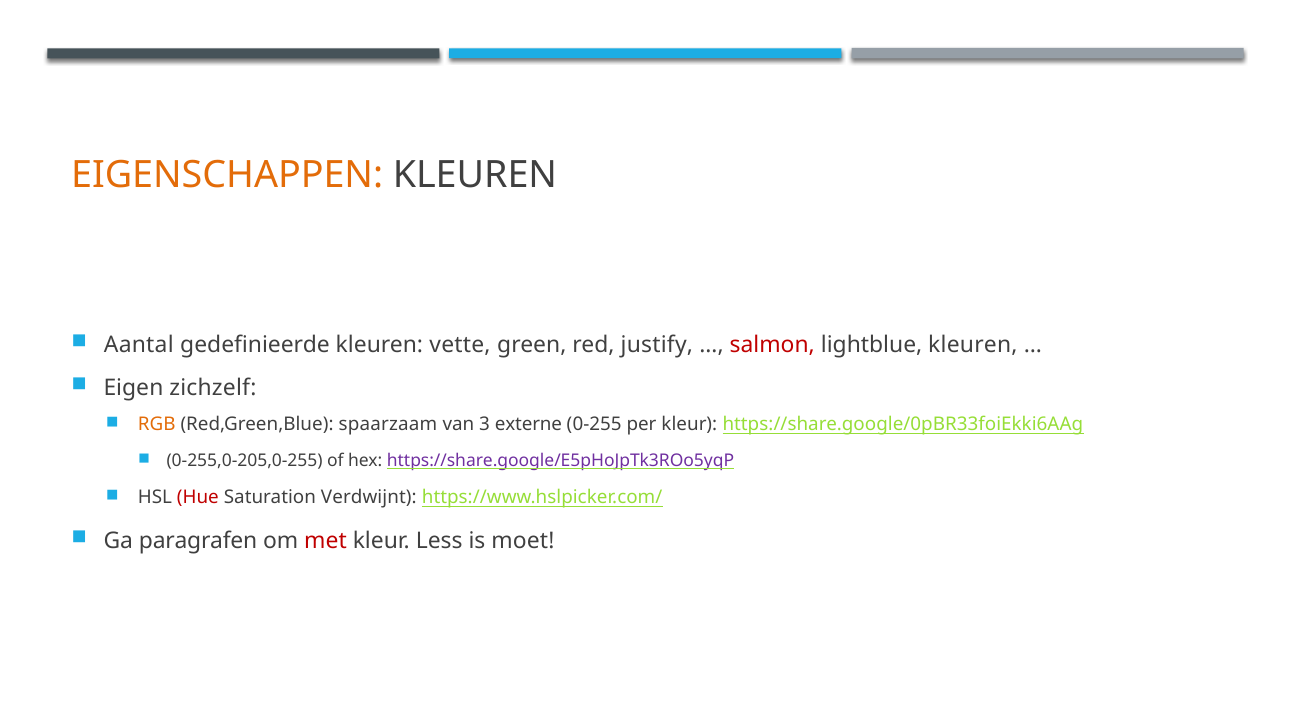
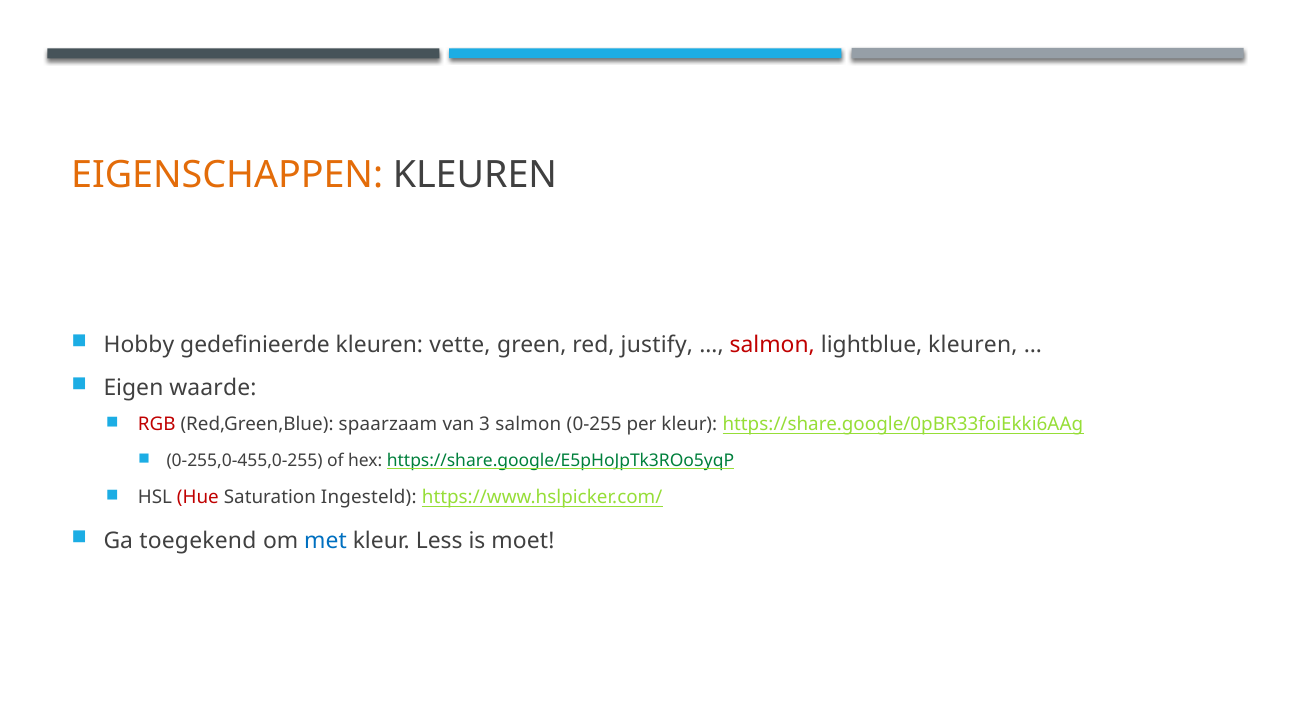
Aantal: Aantal -> Hobby
zichzelf: zichzelf -> waarde
RGB colour: orange -> red
3 externe: externe -> salmon
0-255,0-205,0-255: 0-255,0-205,0-255 -> 0-255,0-455,0-255
https://share.google/E5pHoJpTk3ROo5yqP colour: purple -> green
Verdwijnt: Verdwijnt -> Ingesteld
paragrafen: paragrafen -> toegekend
met colour: red -> blue
